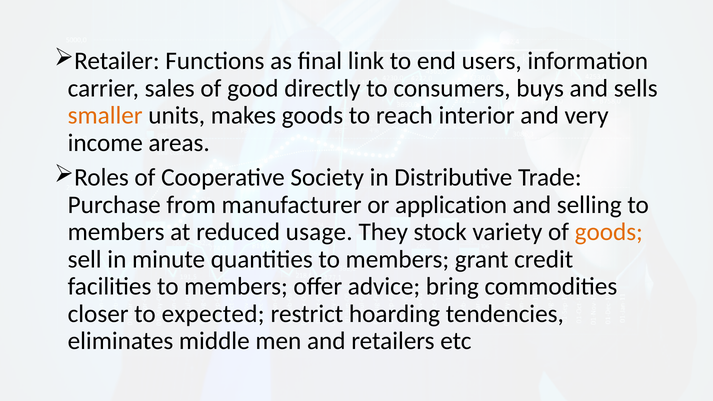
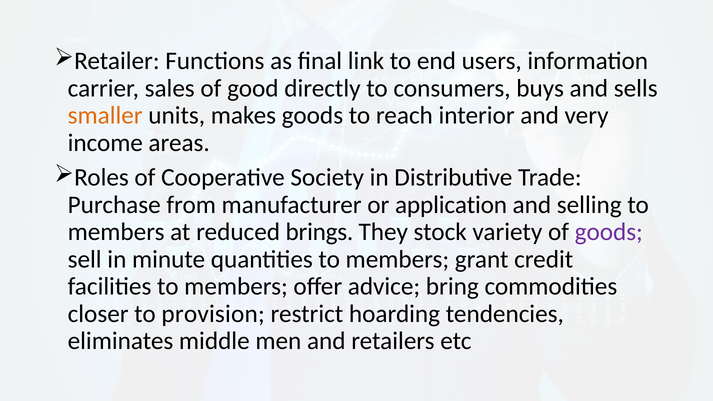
usage: usage -> brings
goods at (609, 232) colour: orange -> purple
expected: expected -> provision
